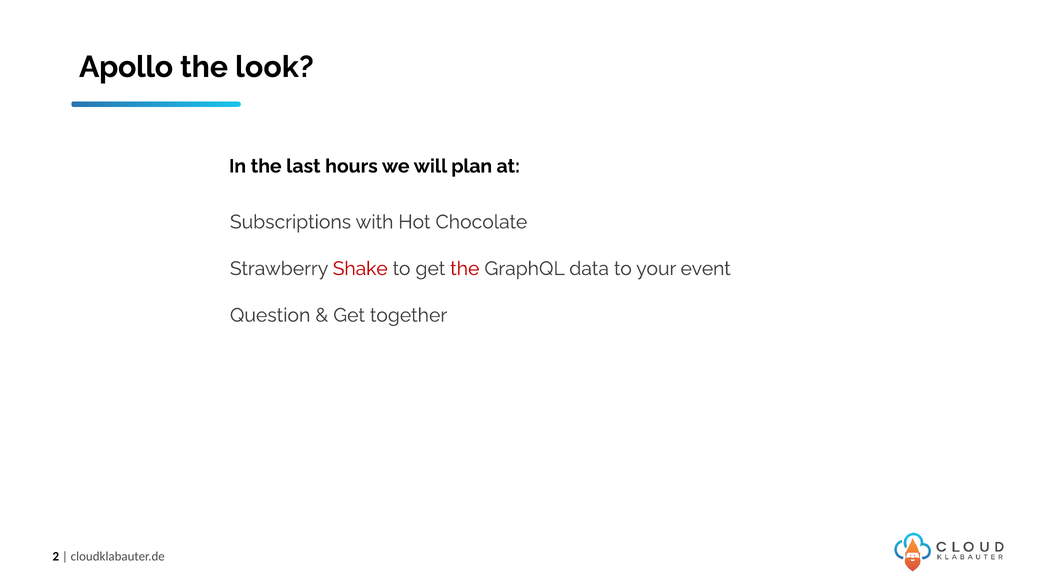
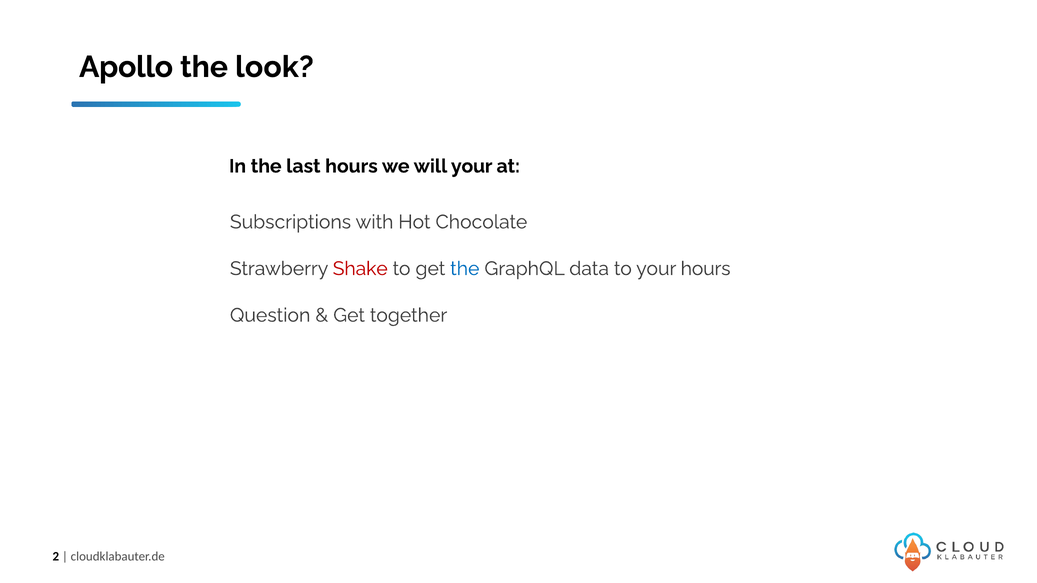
will plan: plan -> your
the at (465, 269) colour: red -> blue
your event: event -> hours
